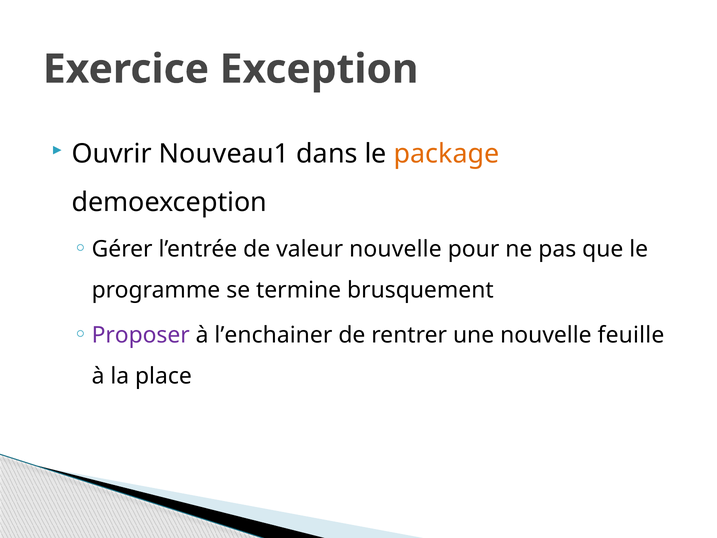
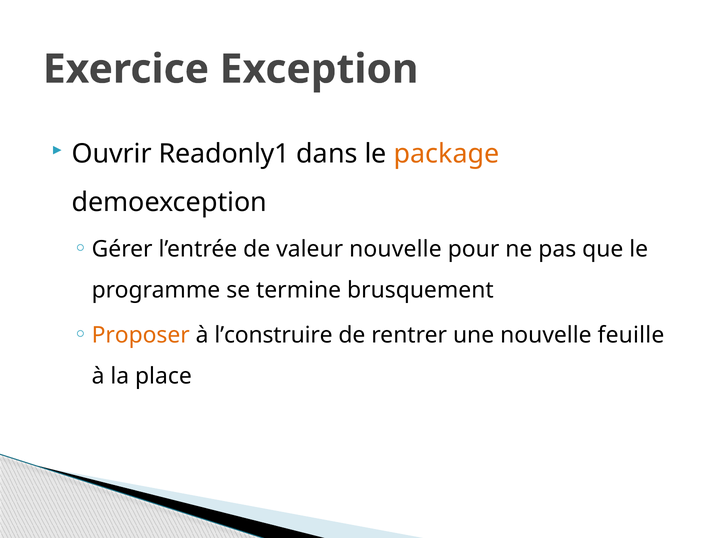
Nouveau1: Nouveau1 -> Readonly1
Proposer colour: purple -> orange
l’enchainer: l’enchainer -> l’construire
